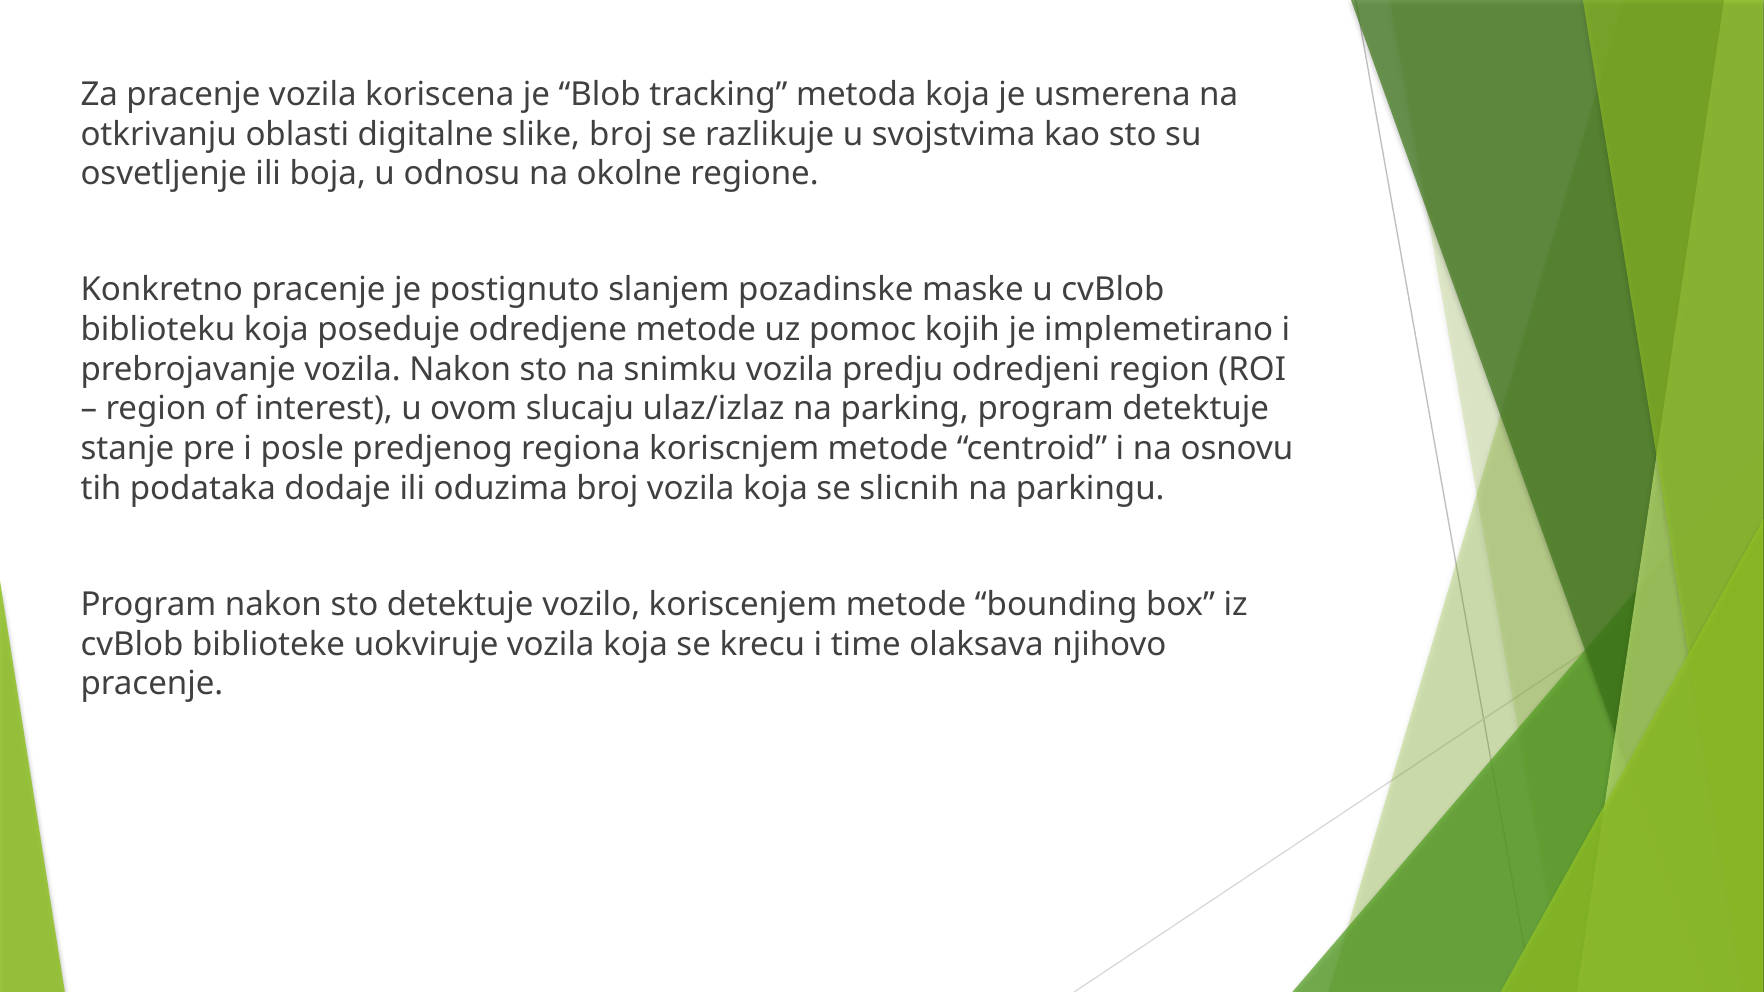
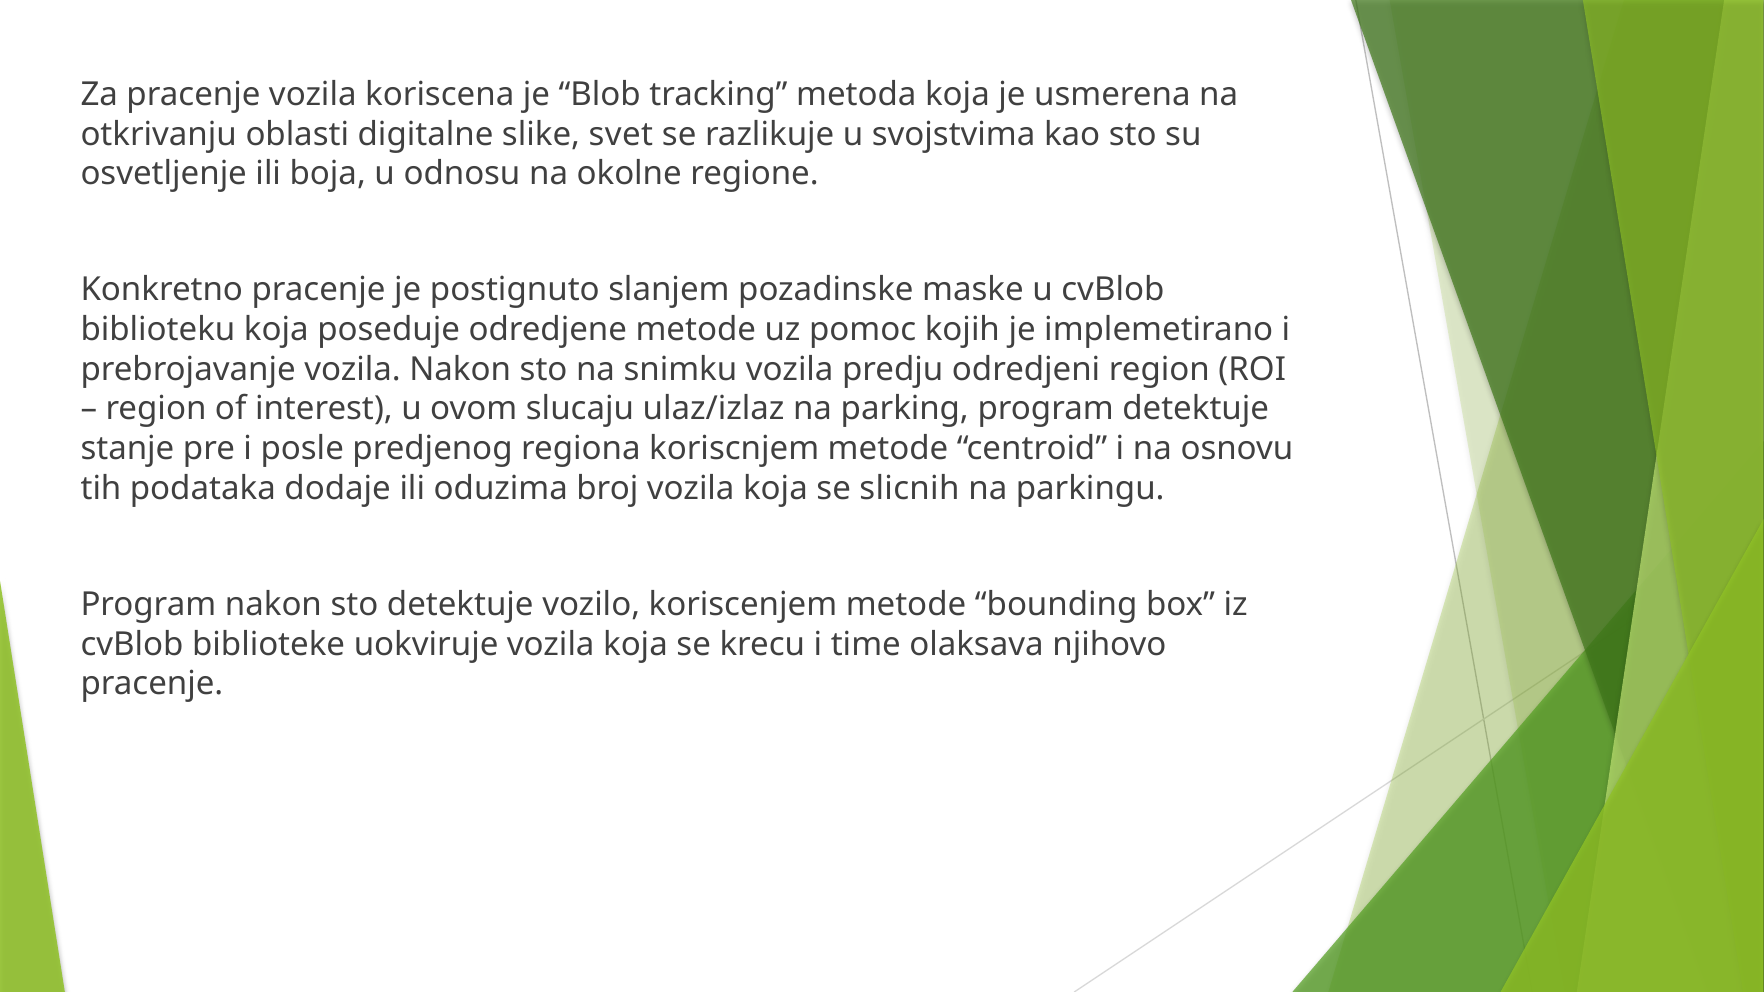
slike broj: broj -> svet
